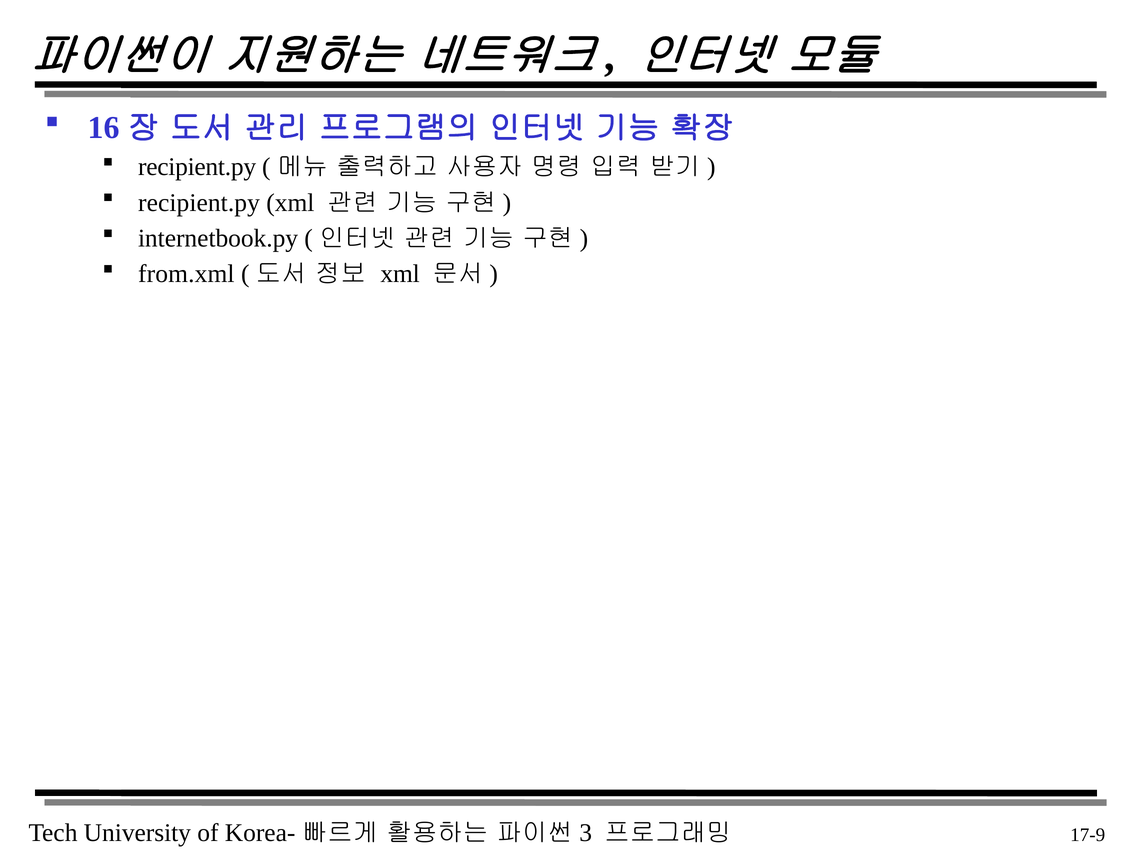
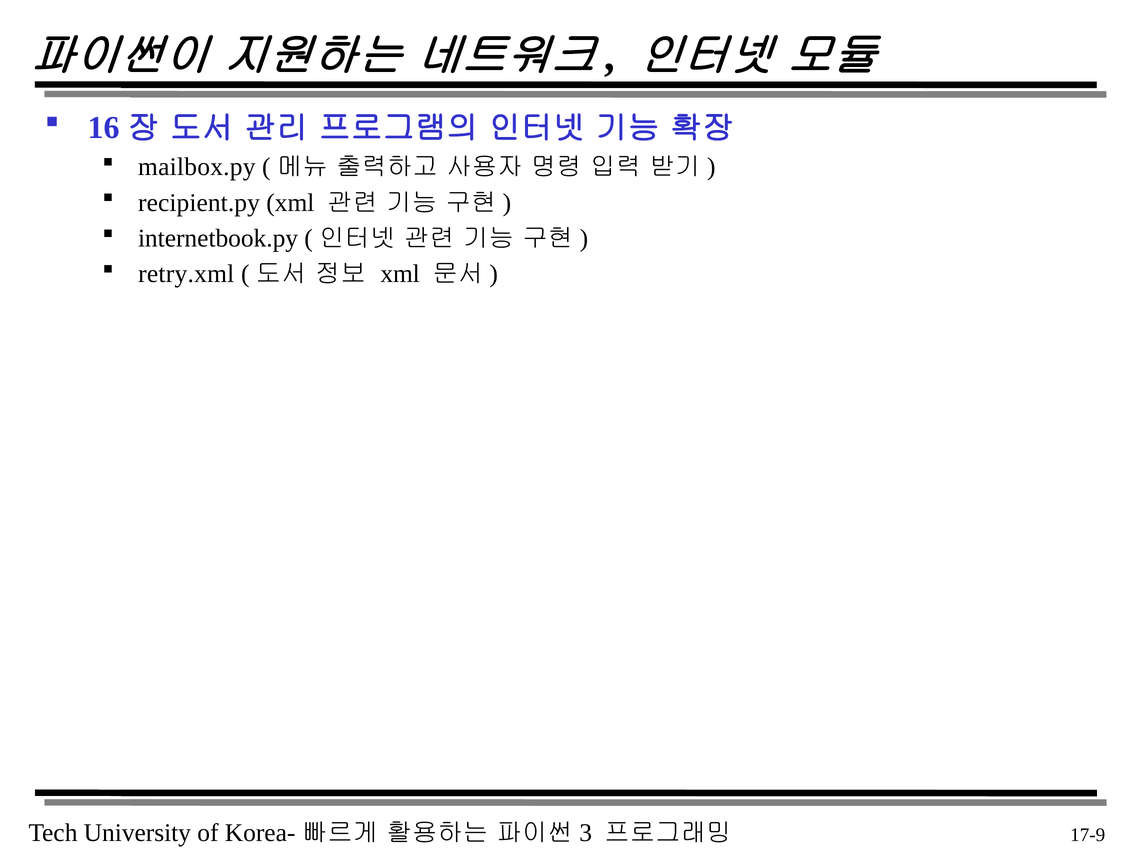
recipient.py at (197, 167): recipient.py -> mailbox.py
from.xml: from.xml -> retry.xml
